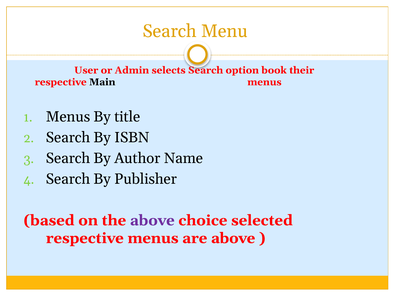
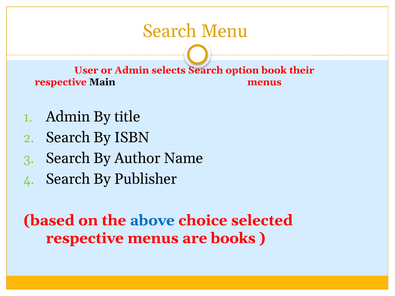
Menus at (68, 117): Menus -> Admin
above at (152, 221) colour: purple -> blue
are above: above -> books
